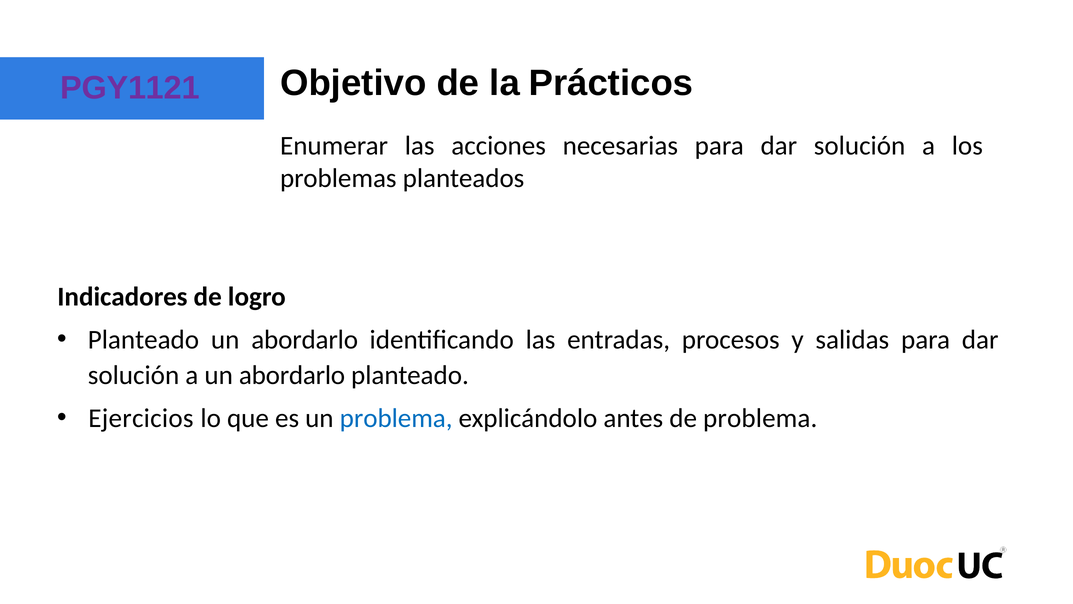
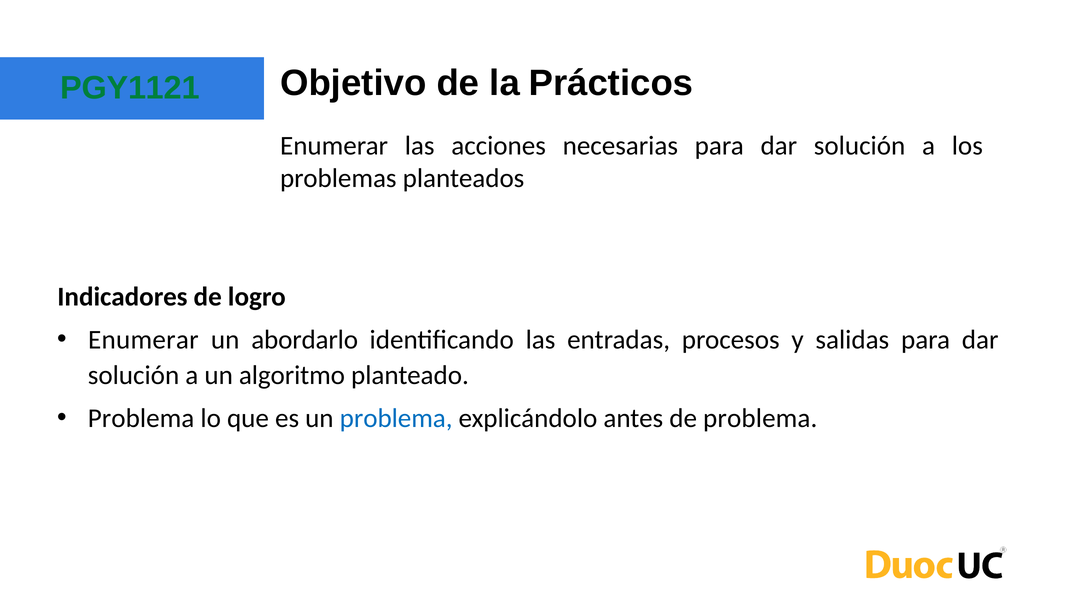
PGY1121 colour: purple -> green
Planteado at (143, 340): Planteado -> Enumerar
a un abordarlo: abordarlo -> algoritmo
Ejercicios at (141, 418): Ejercicios -> Problema
